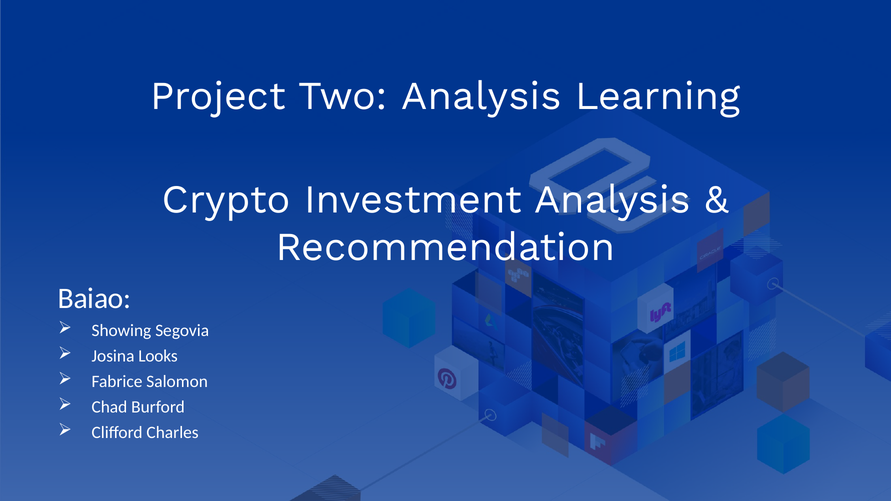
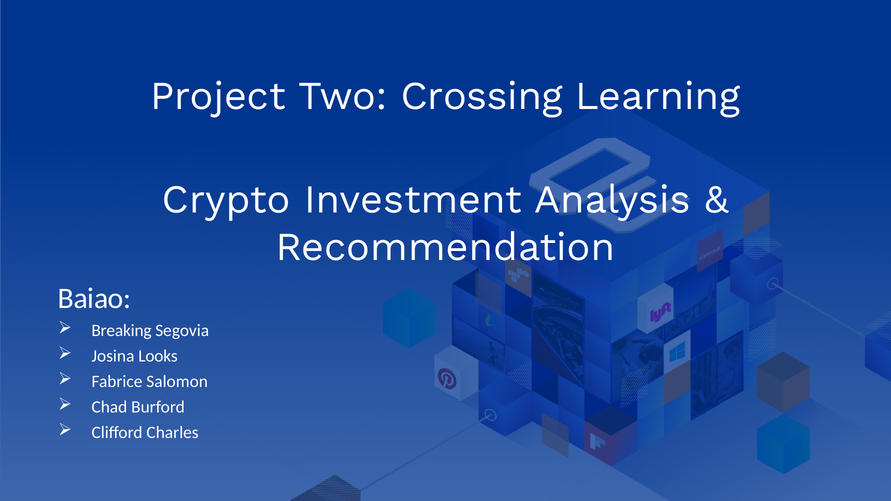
Two Analysis: Analysis -> Crossing
Showing: Showing -> Breaking
